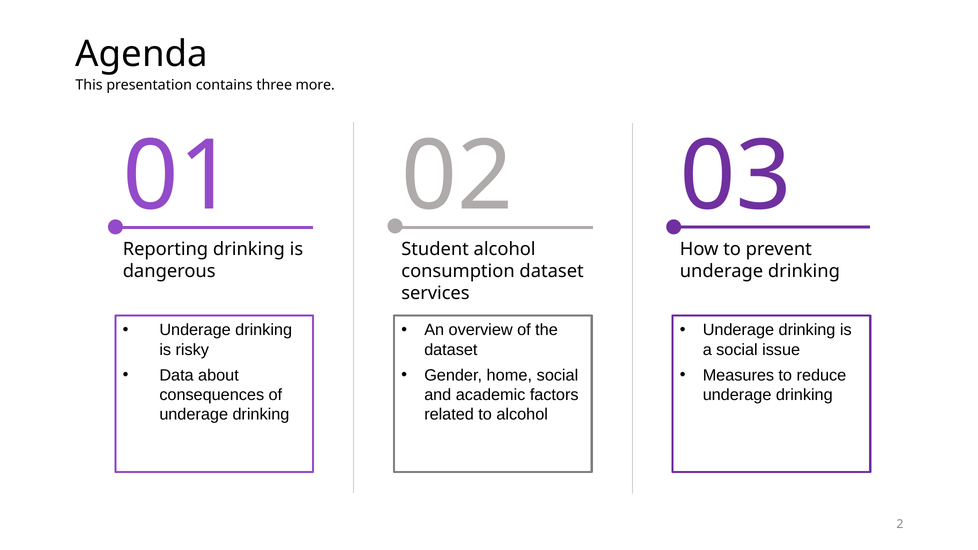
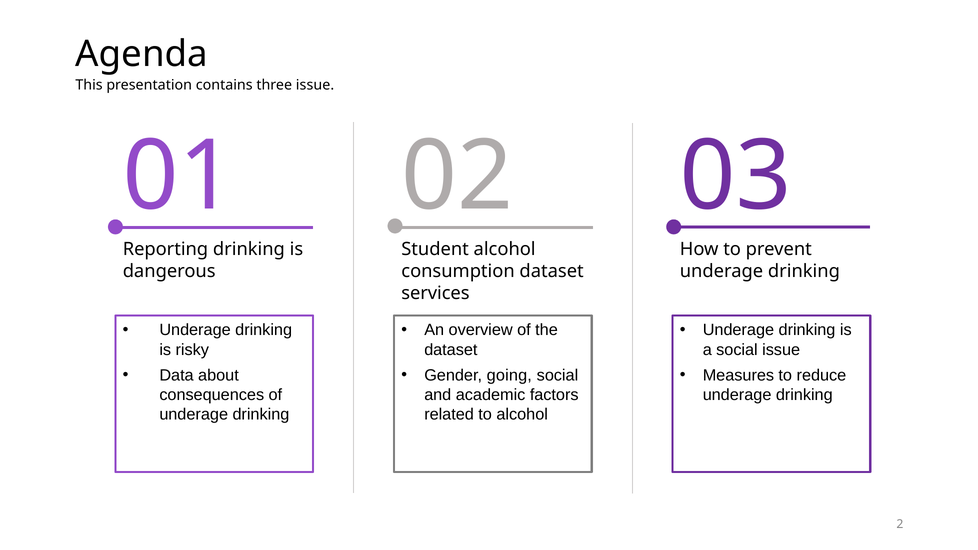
three more: more -> issue
home: home -> going
